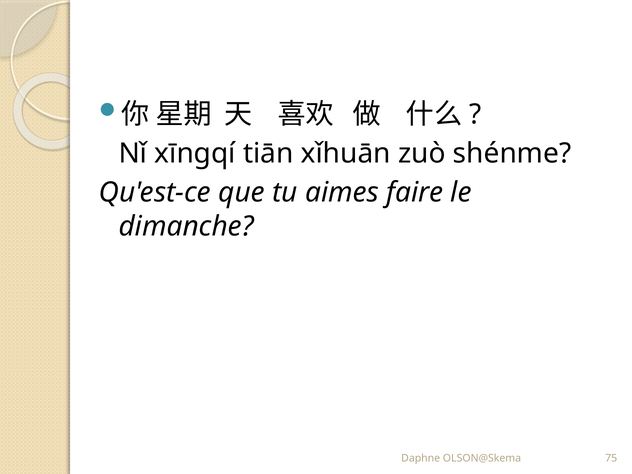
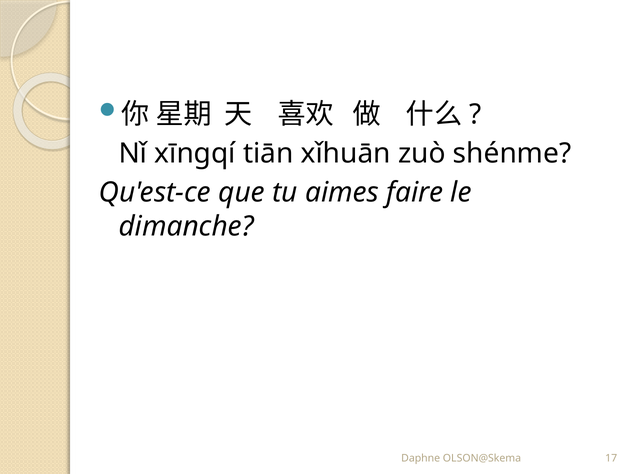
75: 75 -> 17
